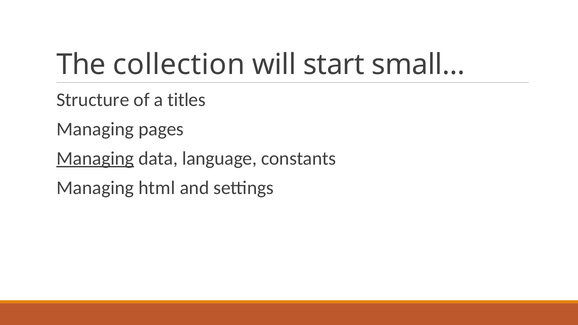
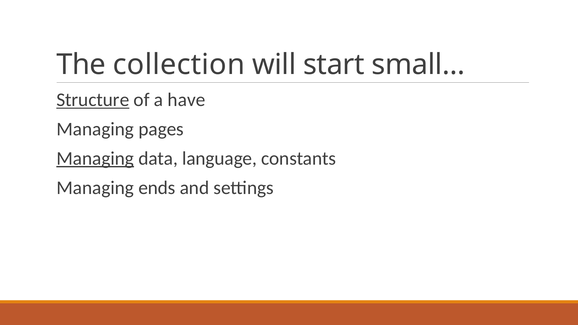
Structure underline: none -> present
titles: titles -> have
html: html -> ends
